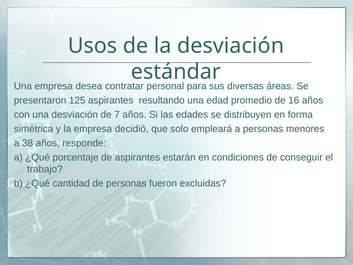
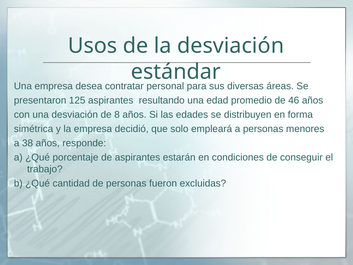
16: 16 -> 46
7: 7 -> 8
